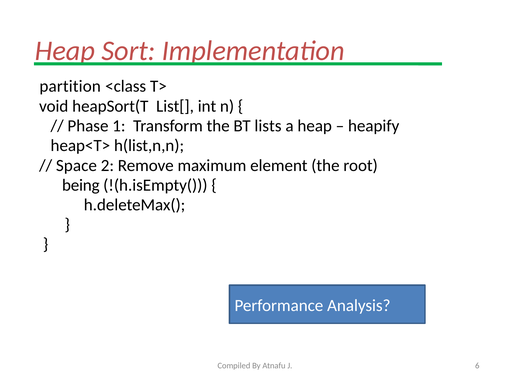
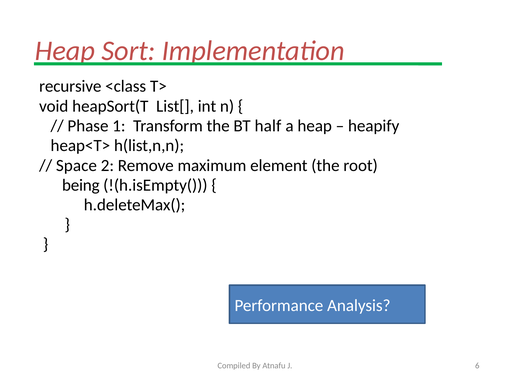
partition: partition -> recursive
lists: lists -> half
